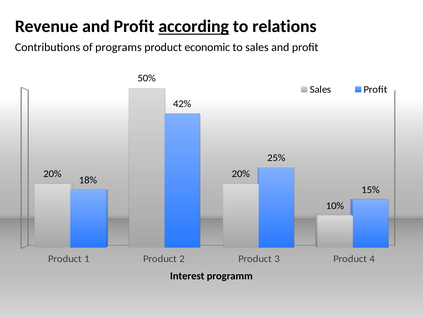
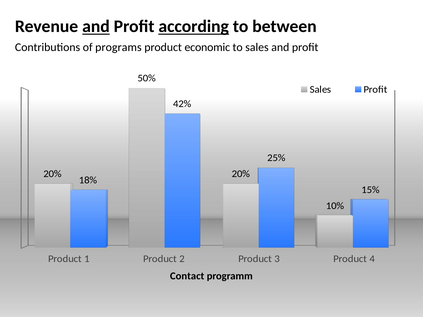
and at (96, 27) underline: none -> present
relations: relations -> between
Interest: Interest -> Contact
